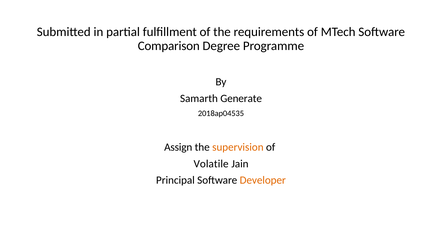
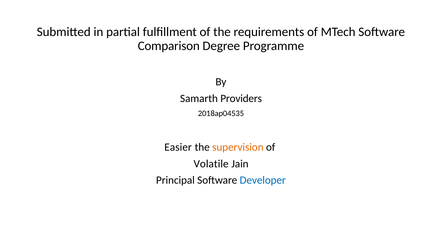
Generate: Generate -> Providers
Assign: Assign -> Easier
Developer colour: orange -> blue
